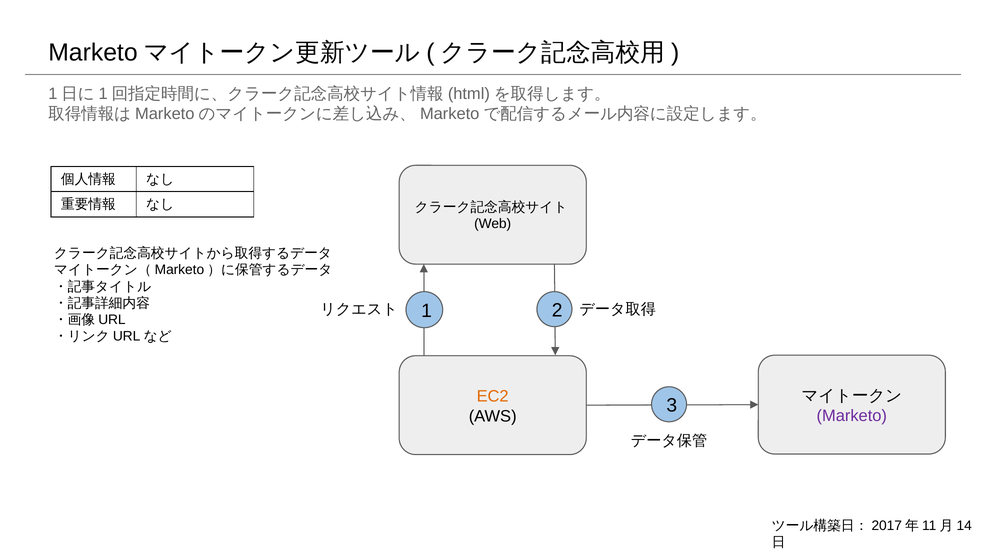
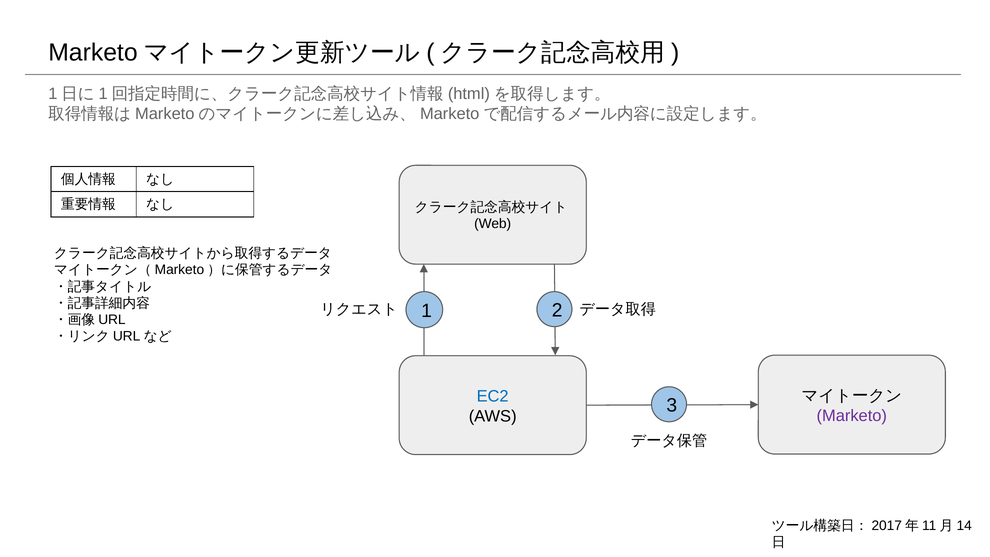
EC2 colour: orange -> blue
